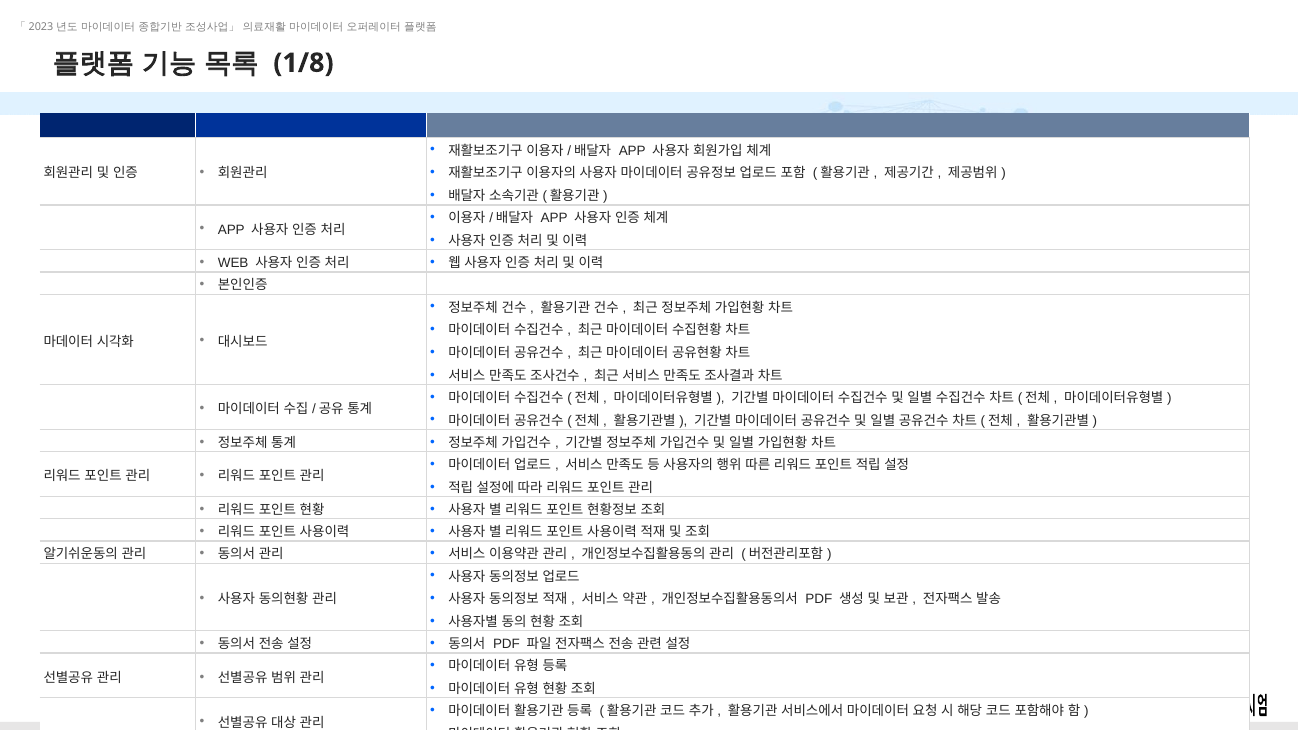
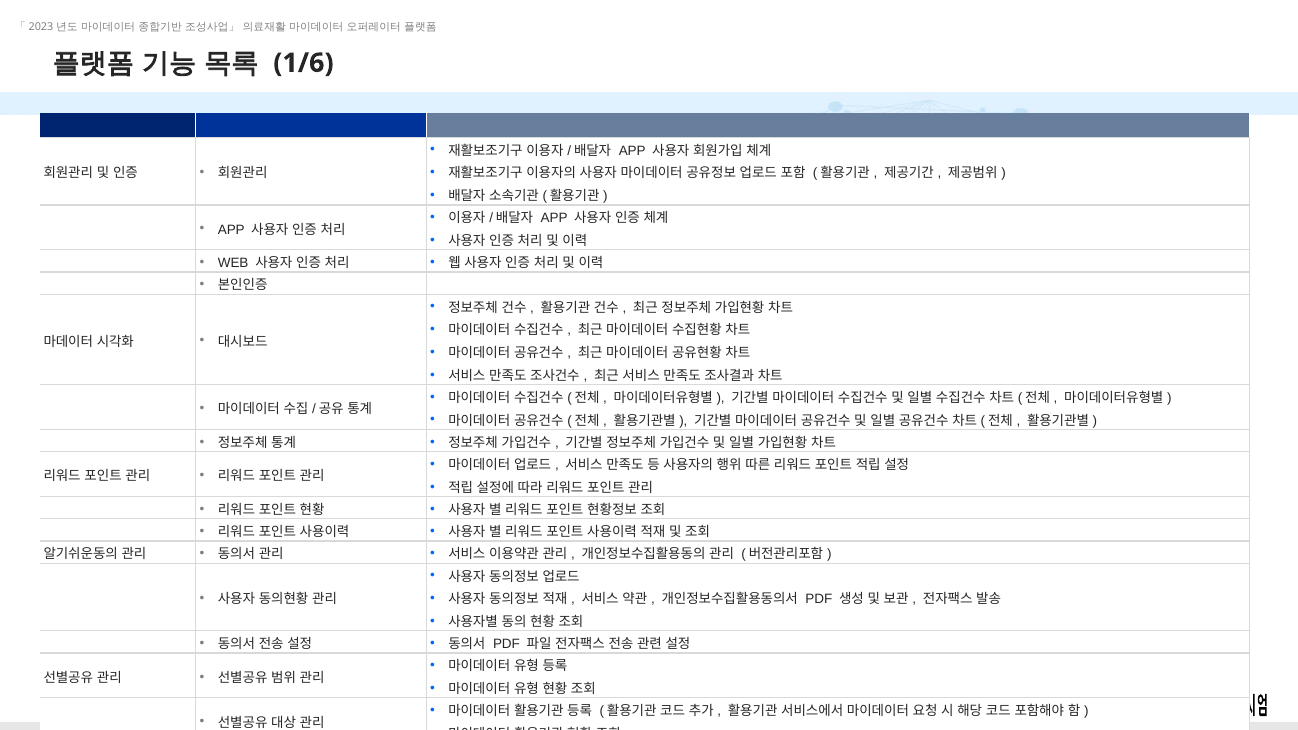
1/8: 1/8 -> 1/6
